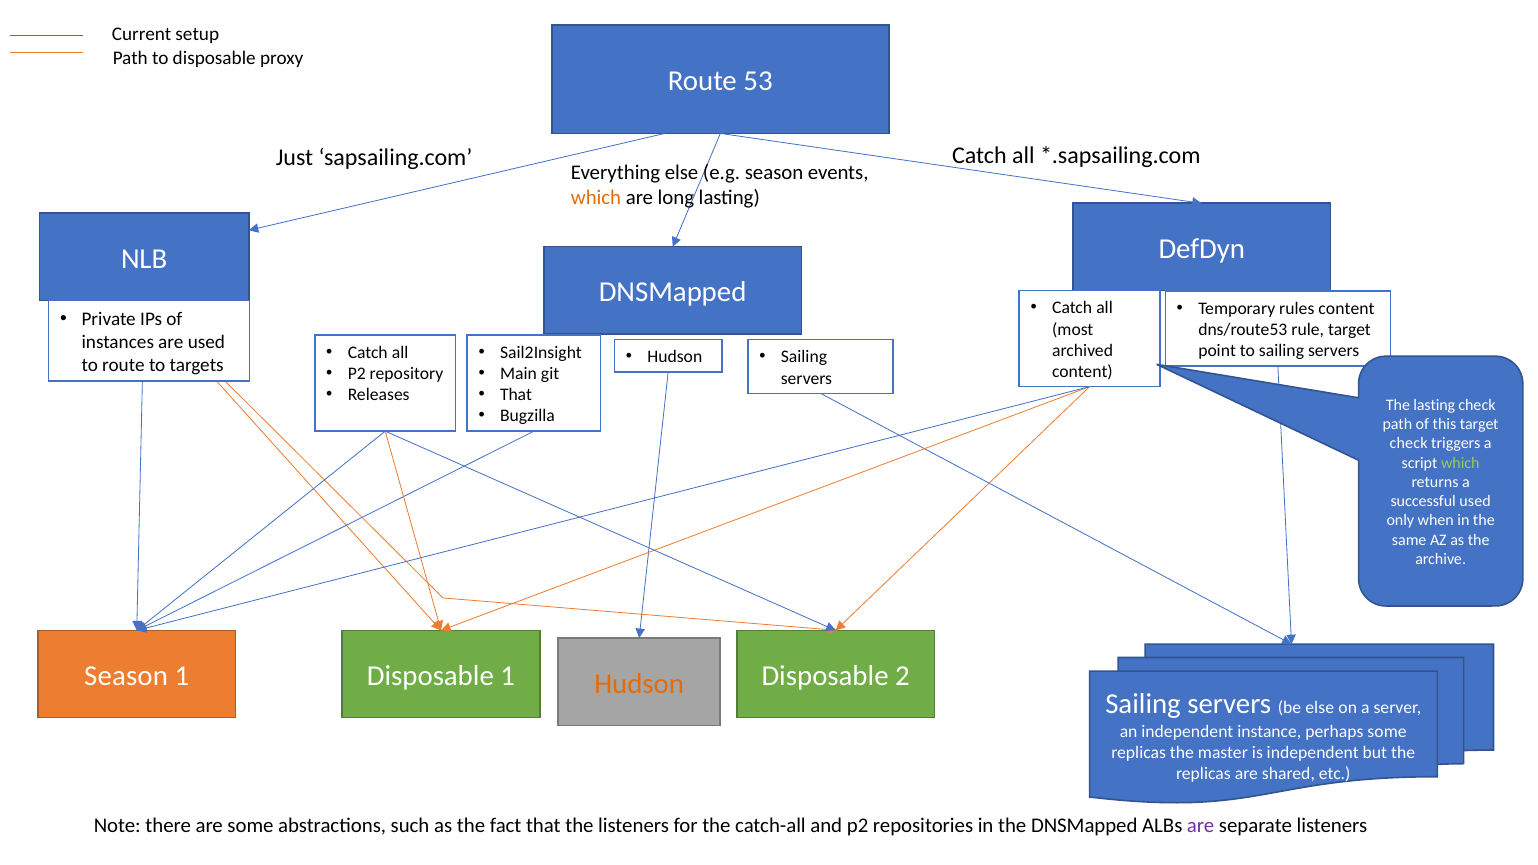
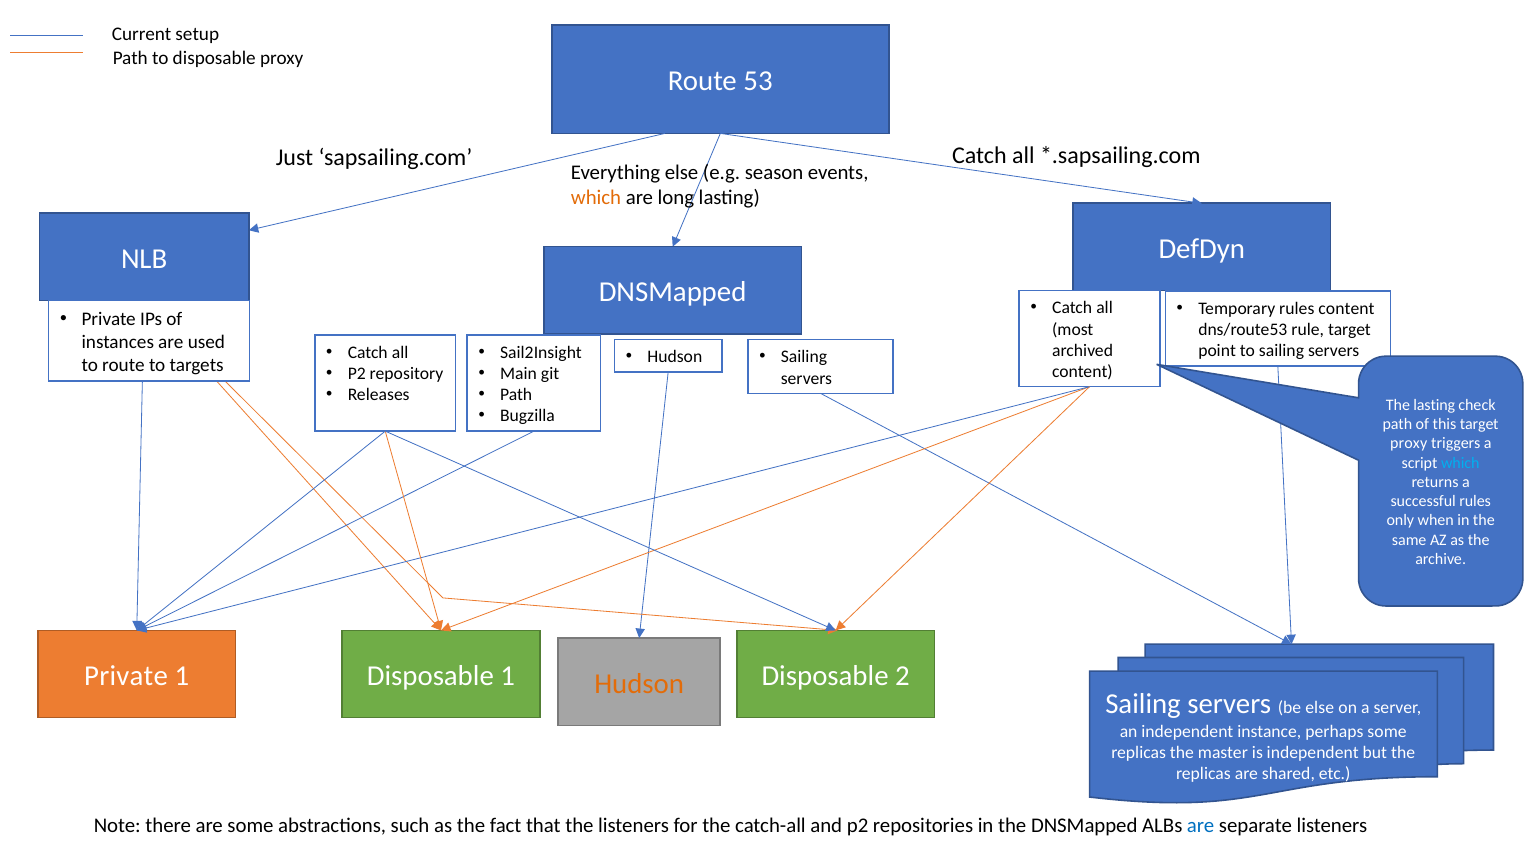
That at (516, 395): That -> Path
check at (1409, 444): check -> proxy
which at (1460, 463) colour: light green -> light blue
successful used: used -> rules
Season at (126, 676): Season -> Private
are at (1201, 826) colour: purple -> blue
